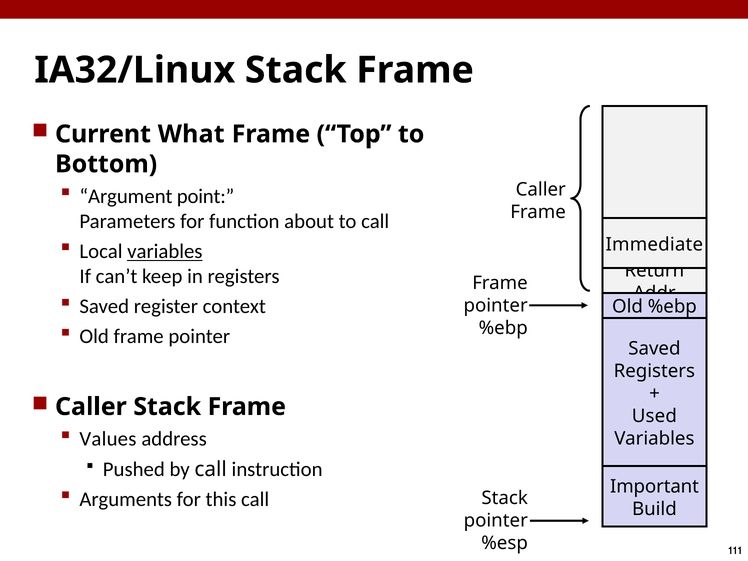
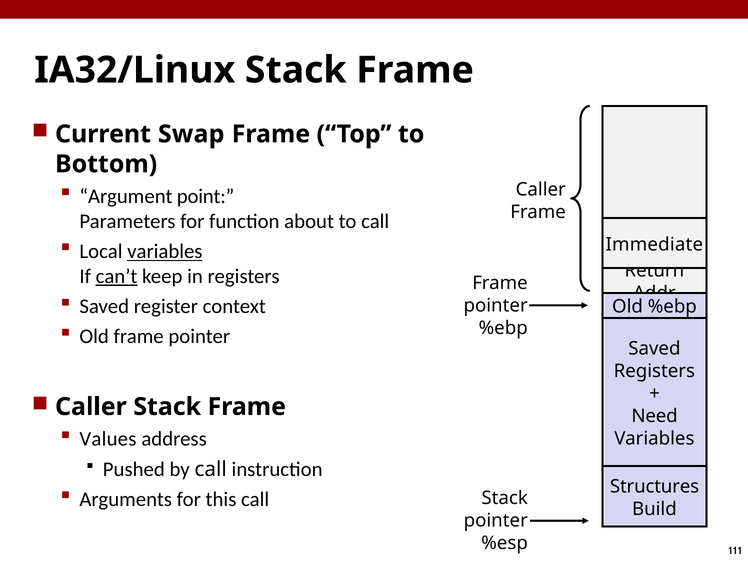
What: What -> Swap
can’t underline: none -> present
Used: Used -> Need
Important: Important -> Structures
